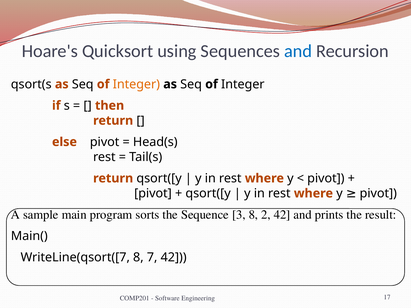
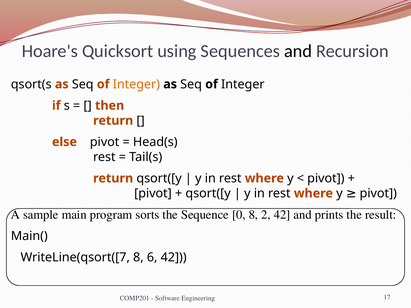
and at (298, 51) colour: blue -> black
3: 3 -> 0
7: 7 -> 6
